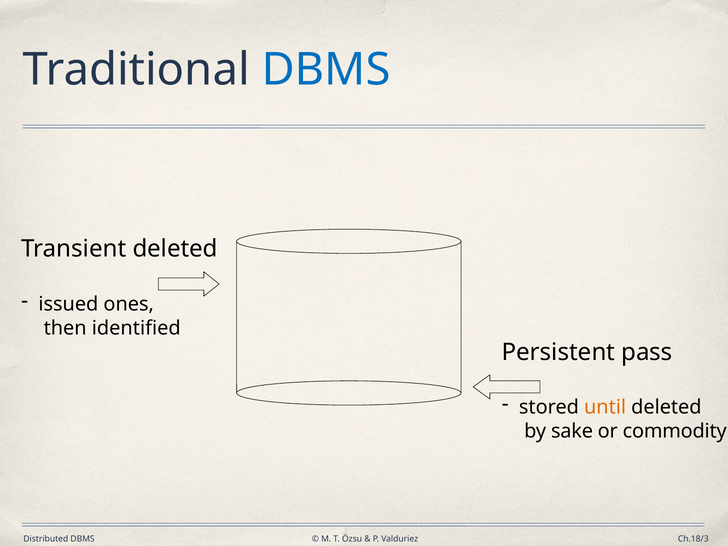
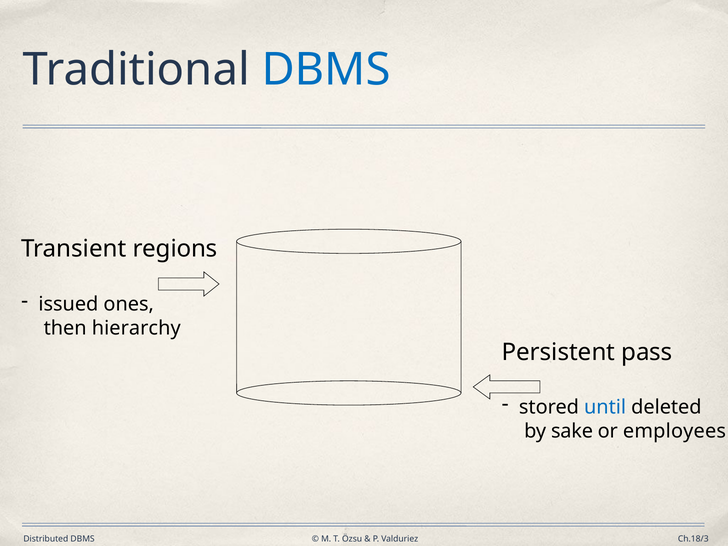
Transient deleted: deleted -> regions
identified: identified -> hierarchy
until colour: orange -> blue
commodity: commodity -> employees
